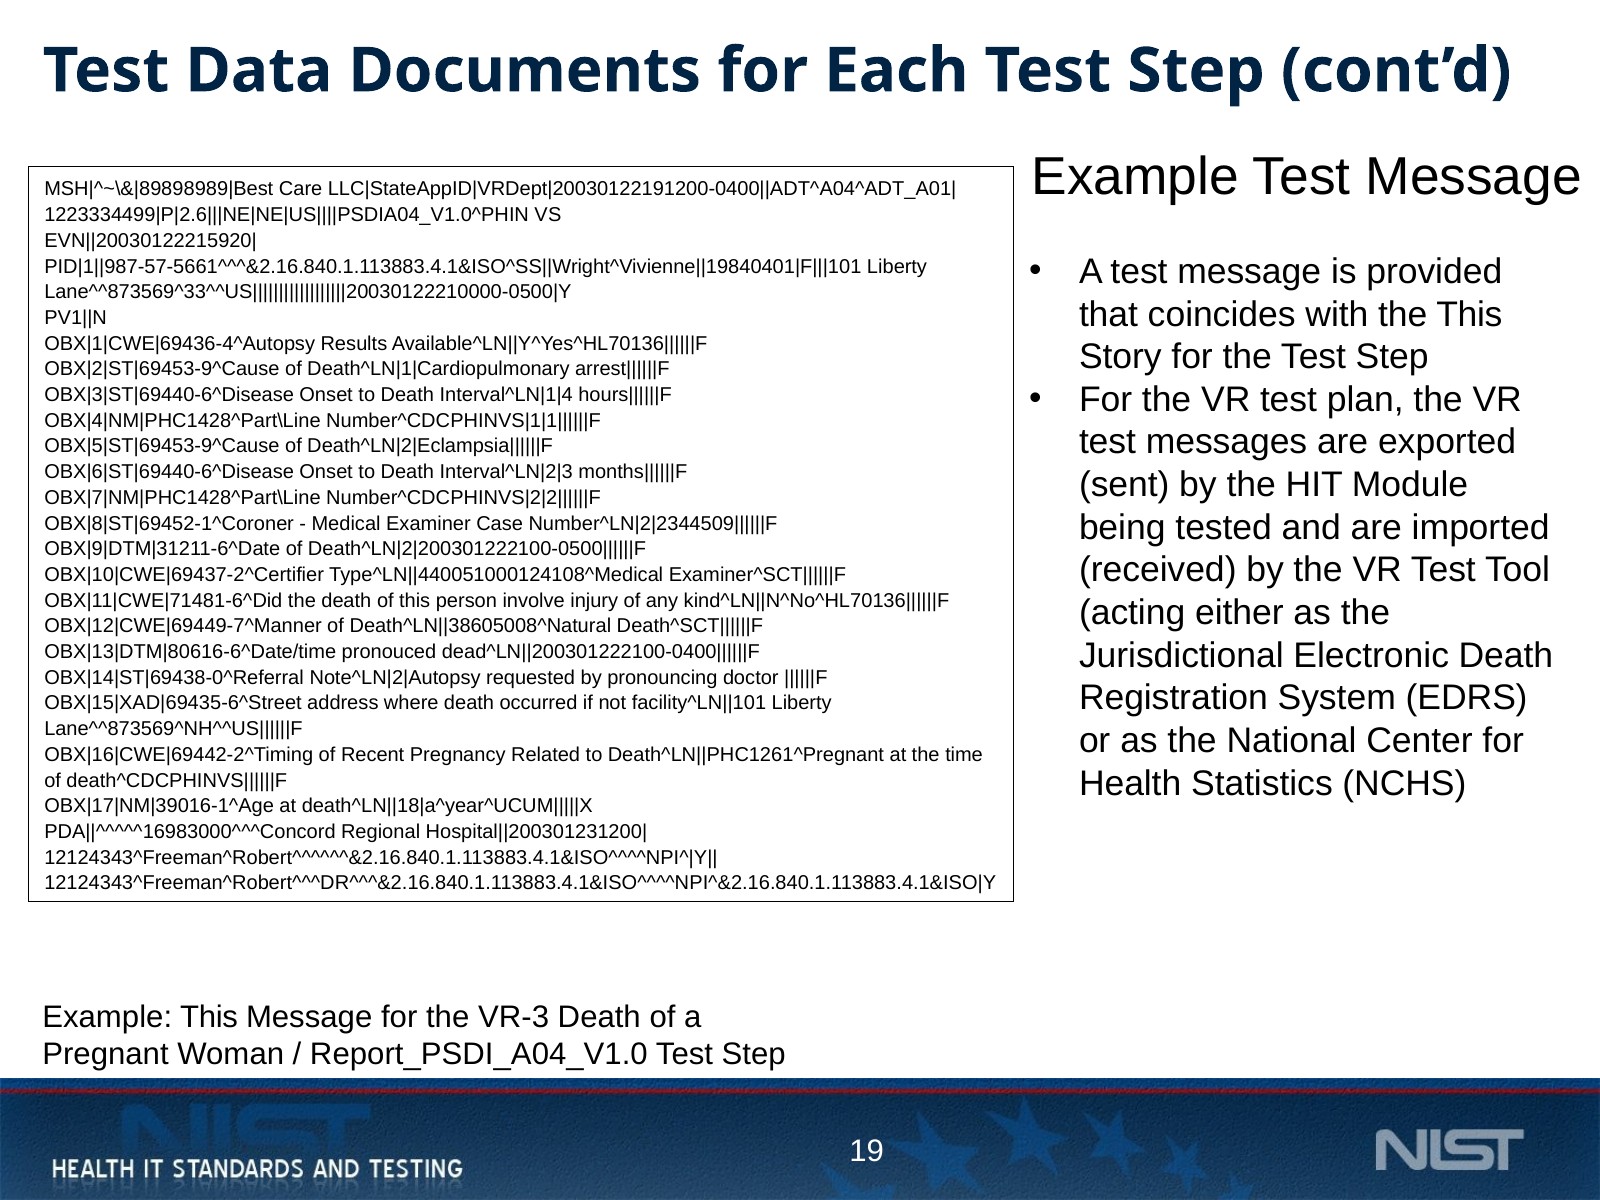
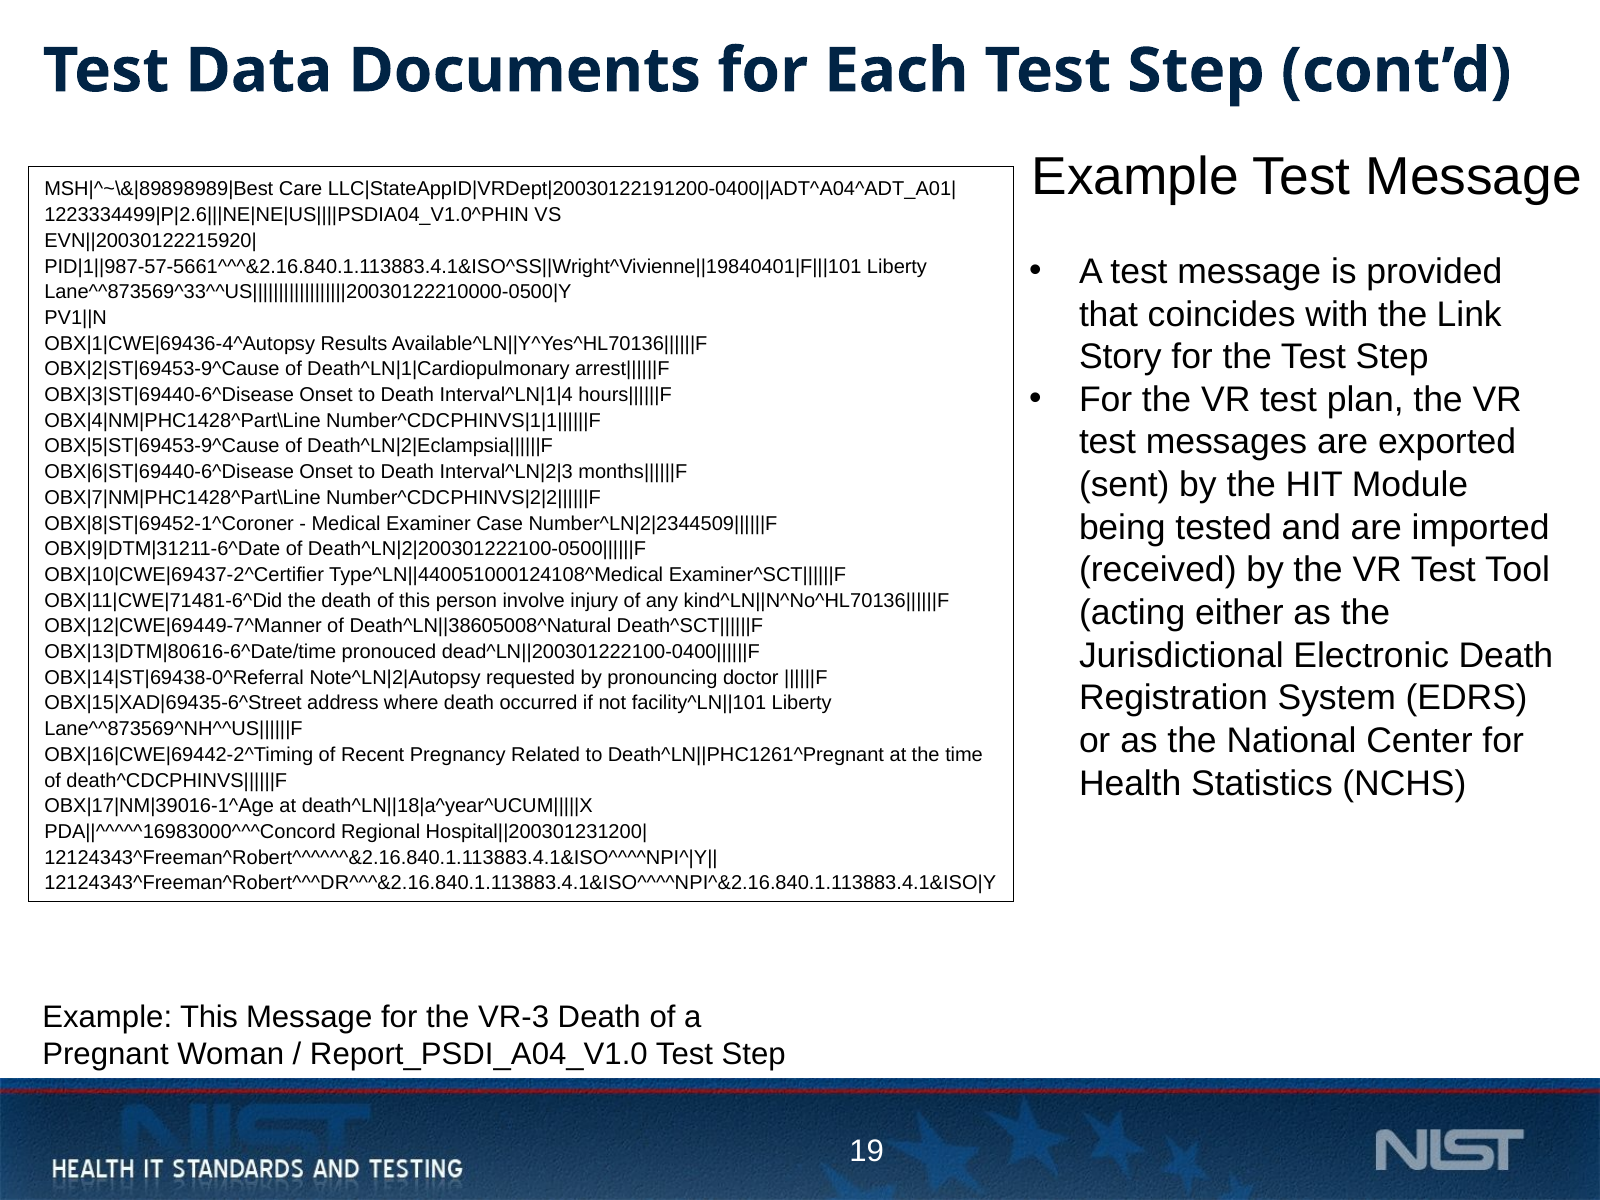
the This: This -> Link
